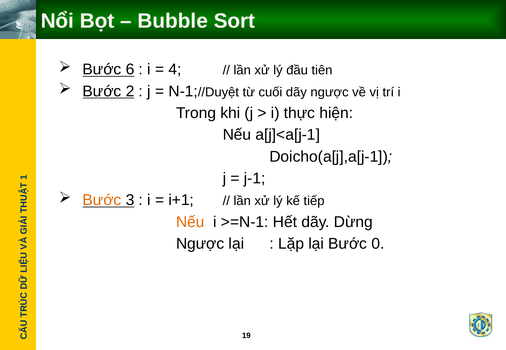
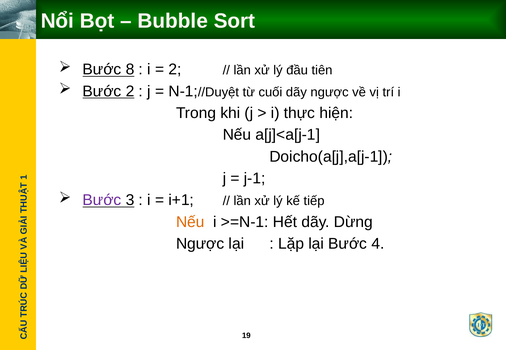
6: 6 -> 8
4 at (175, 70): 4 -> 2
Bước at (102, 200) colour: orange -> purple
0: 0 -> 4
